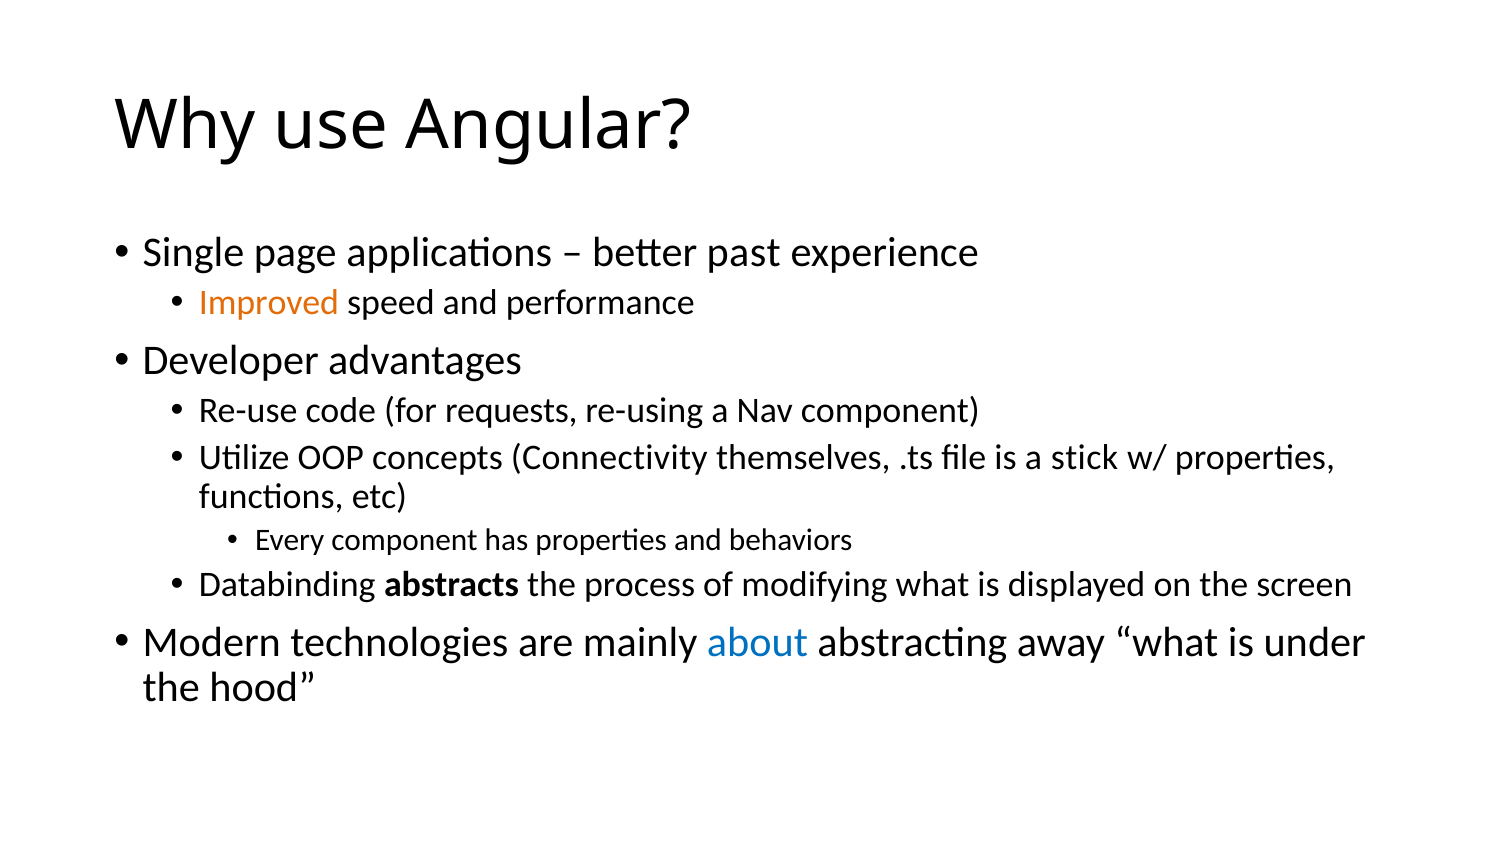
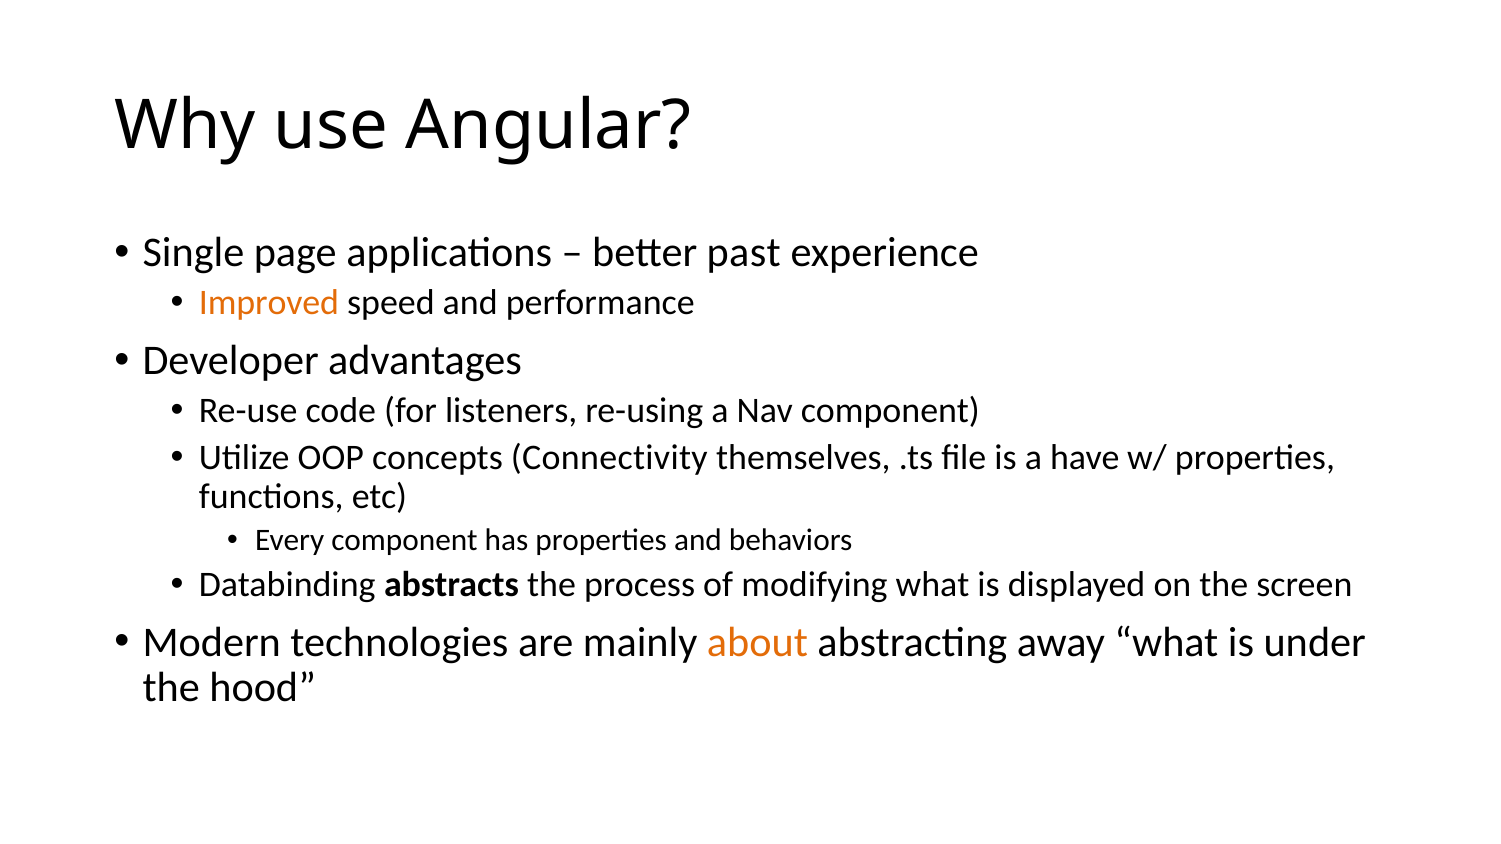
requests: requests -> listeners
stick: stick -> have
about colour: blue -> orange
